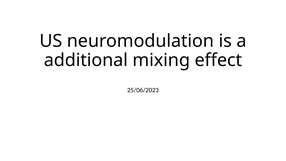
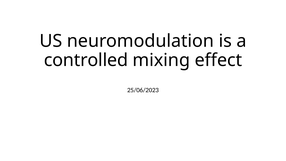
additional: additional -> controlled
